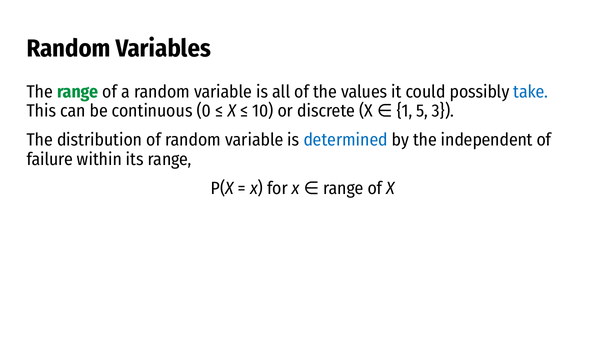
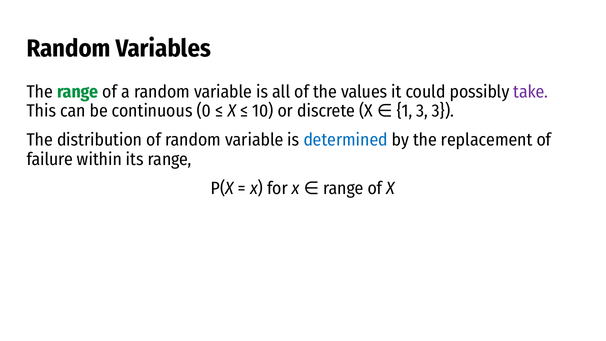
take colour: blue -> purple
1 5: 5 -> 3
independent: independent -> replacement
